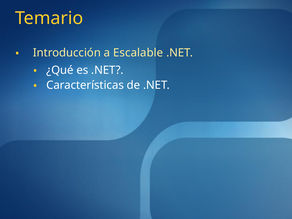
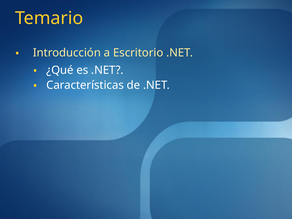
Escalable: Escalable -> Escritorio
